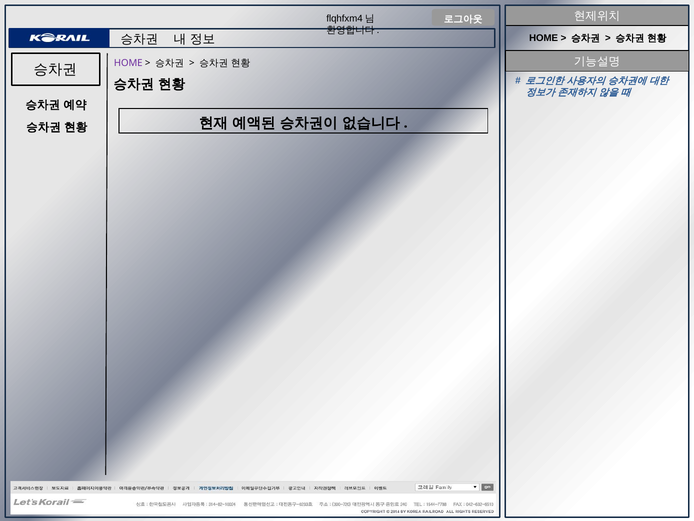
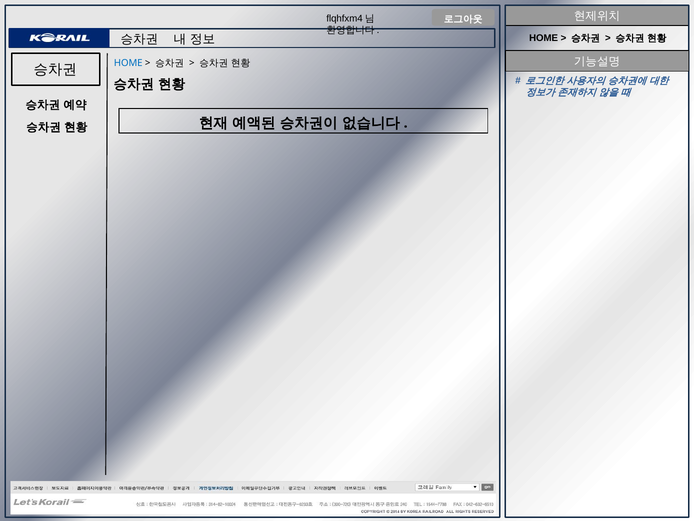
HOME at (128, 63) colour: purple -> blue
